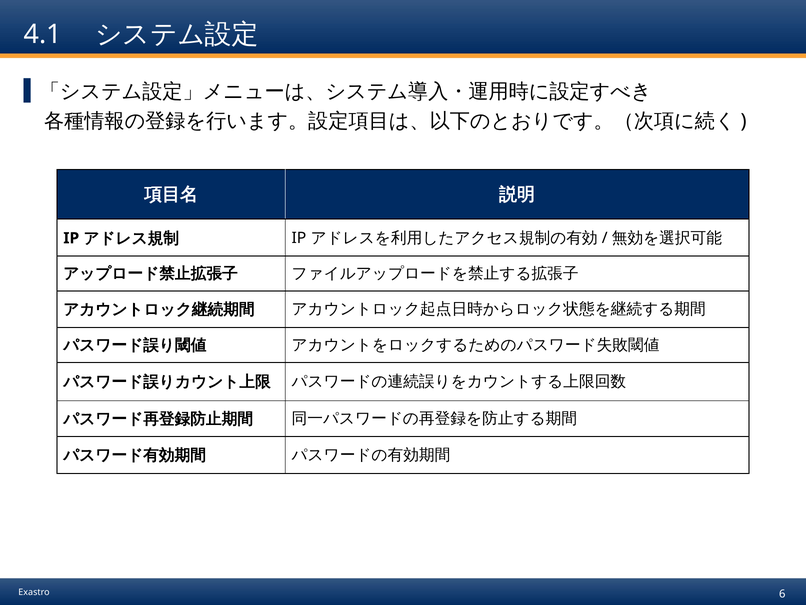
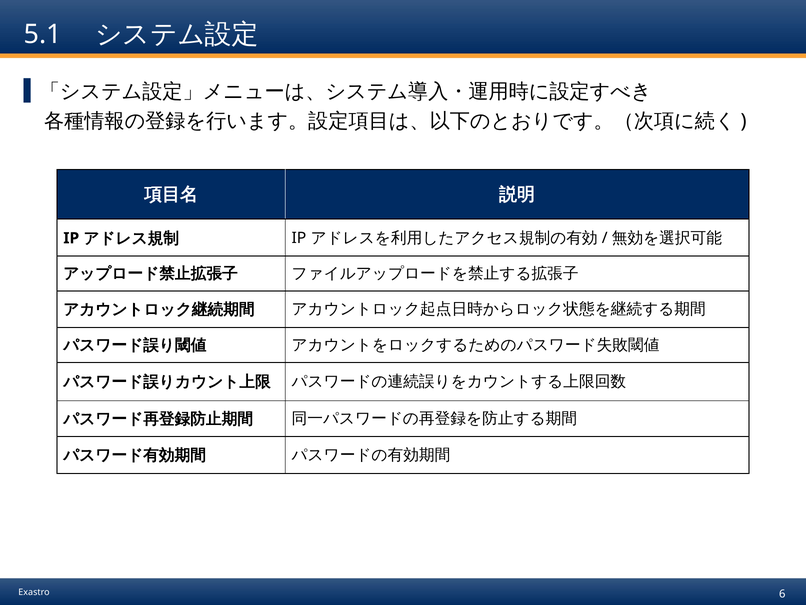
4.1: 4.1 -> 5.1
